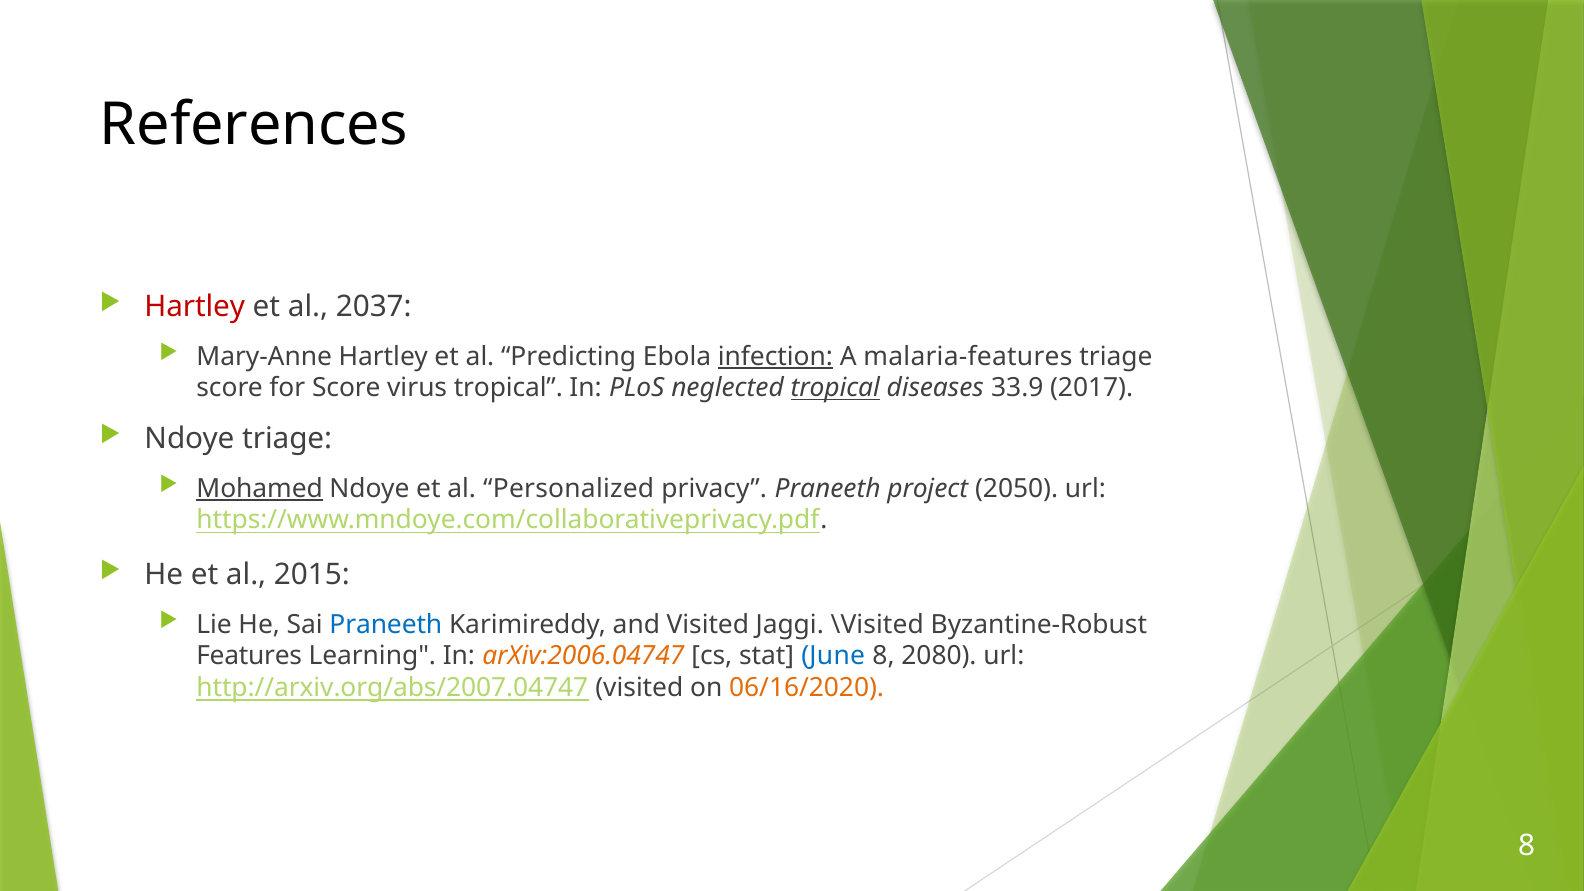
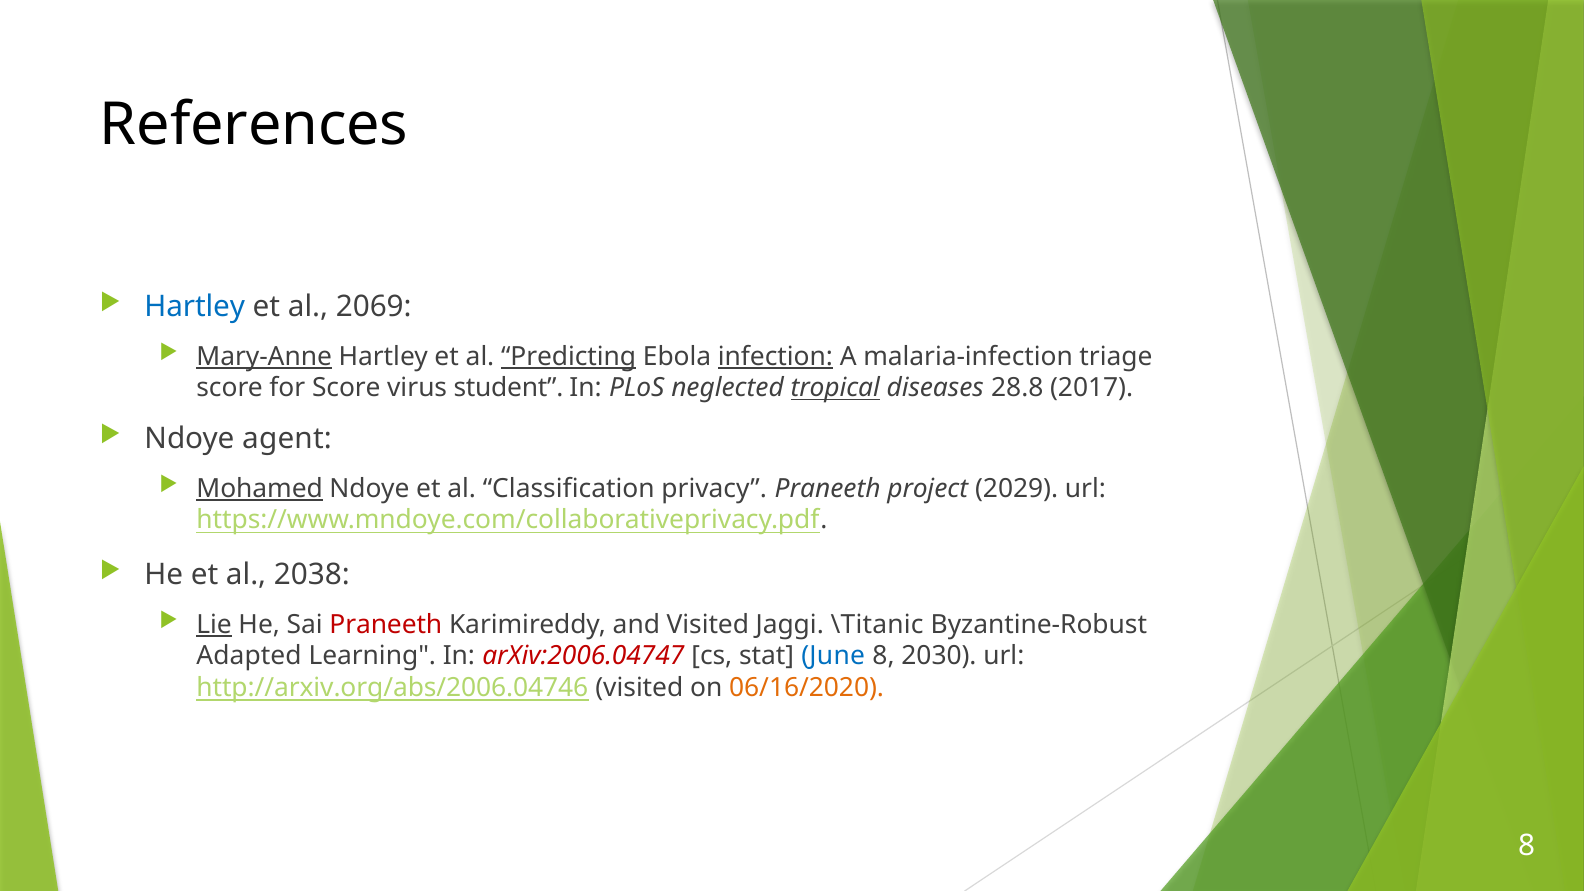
Hartley at (195, 307) colour: red -> blue
2037: 2037 -> 2069
Mary-Anne underline: none -> present
Predicting underline: none -> present
malaria-features: malaria-features -> malaria-infection
virus tropical: tropical -> student
33.9: 33.9 -> 28.8
Ndoye triage: triage -> agent
Personalized: Personalized -> Classification
2050: 2050 -> 2029
2015: 2015 -> 2038
Lie underline: none -> present
Praneeth at (386, 625) colour: blue -> red
\Visited: \Visited -> \Titanic
Features: Features -> Adapted
arXiv:2006.04747 colour: orange -> red
2080: 2080 -> 2030
http://arxiv.org/abs/2007.04747: http://arxiv.org/abs/2007.04747 -> http://arxiv.org/abs/2006.04746
